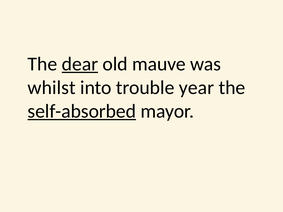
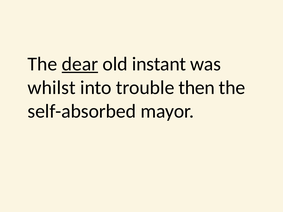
mauve: mauve -> instant
year: year -> then
self-absorbed underline: present -> none
